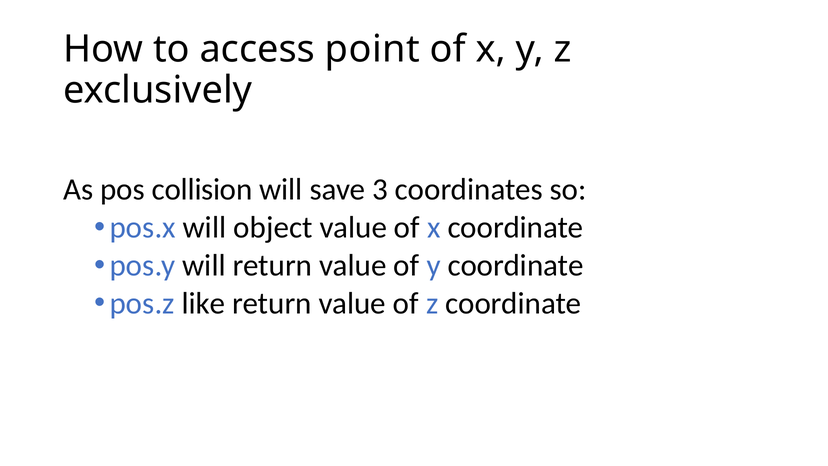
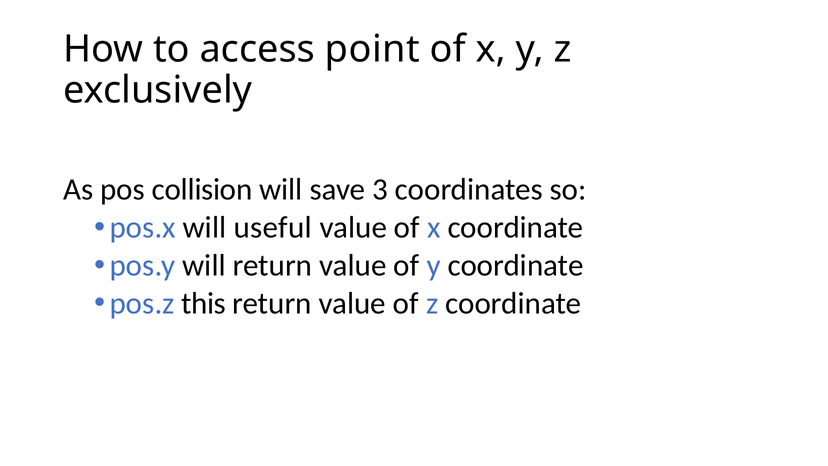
object: object -> useful
like: like -> this
